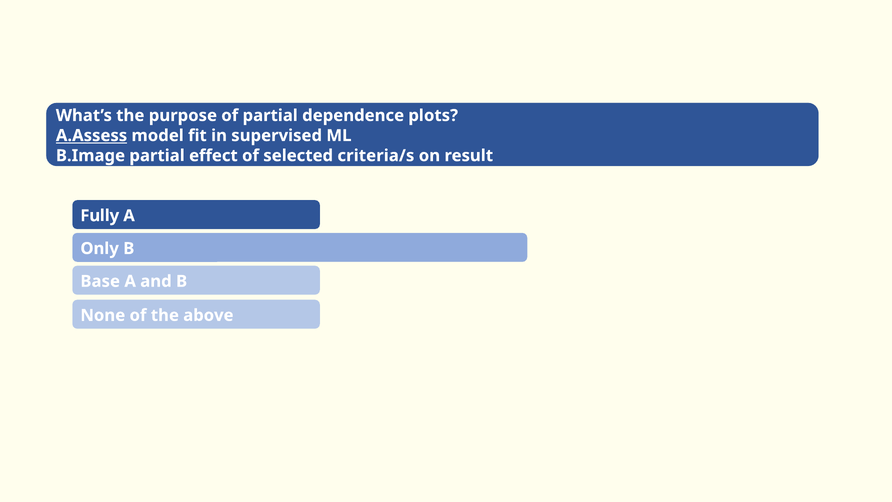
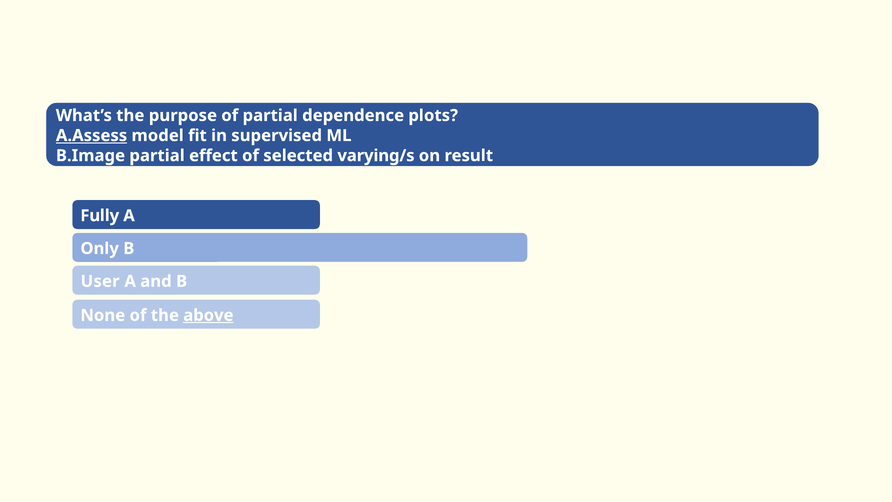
criteria/s: criteria/s -> varying/s
Base: Base -> User
above underline: none -> present
